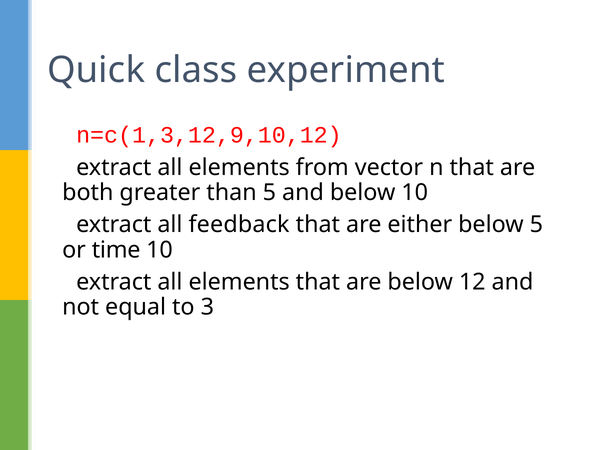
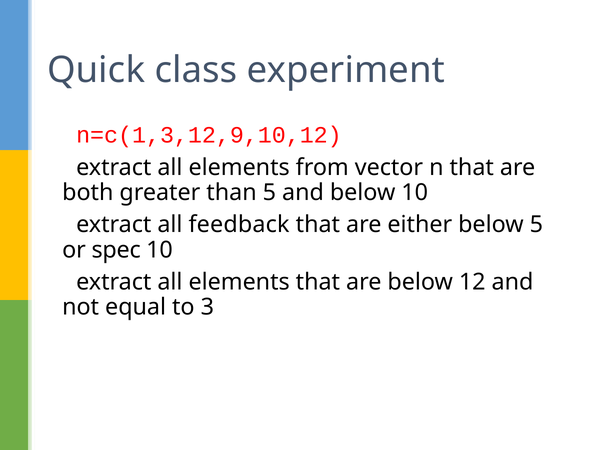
time: time -> spec
